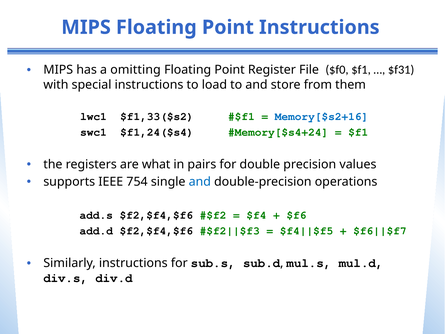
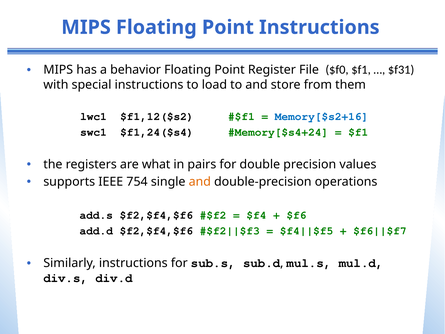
omitting: omitting -> behavior
$f1,33($s2: $f1,33($s2 -> $f1,12($s2
and at (200, 182) colour: blue -> orange
